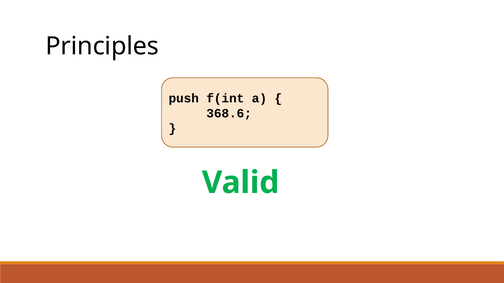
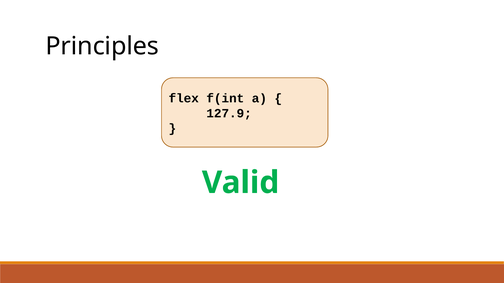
push: push -> flex
368.6: 368.6 -> 127.9
